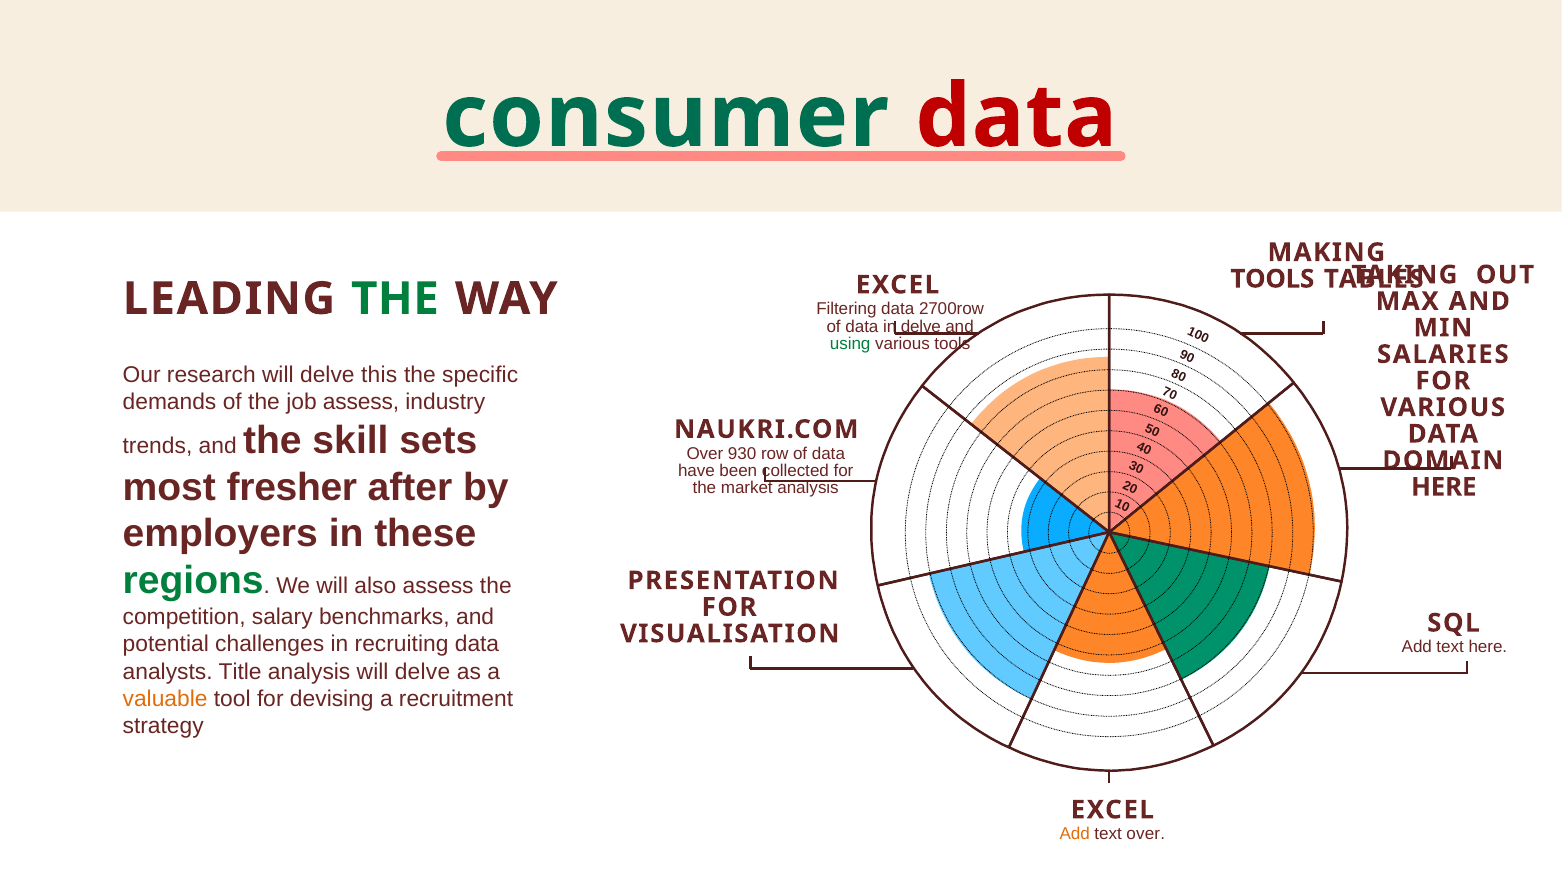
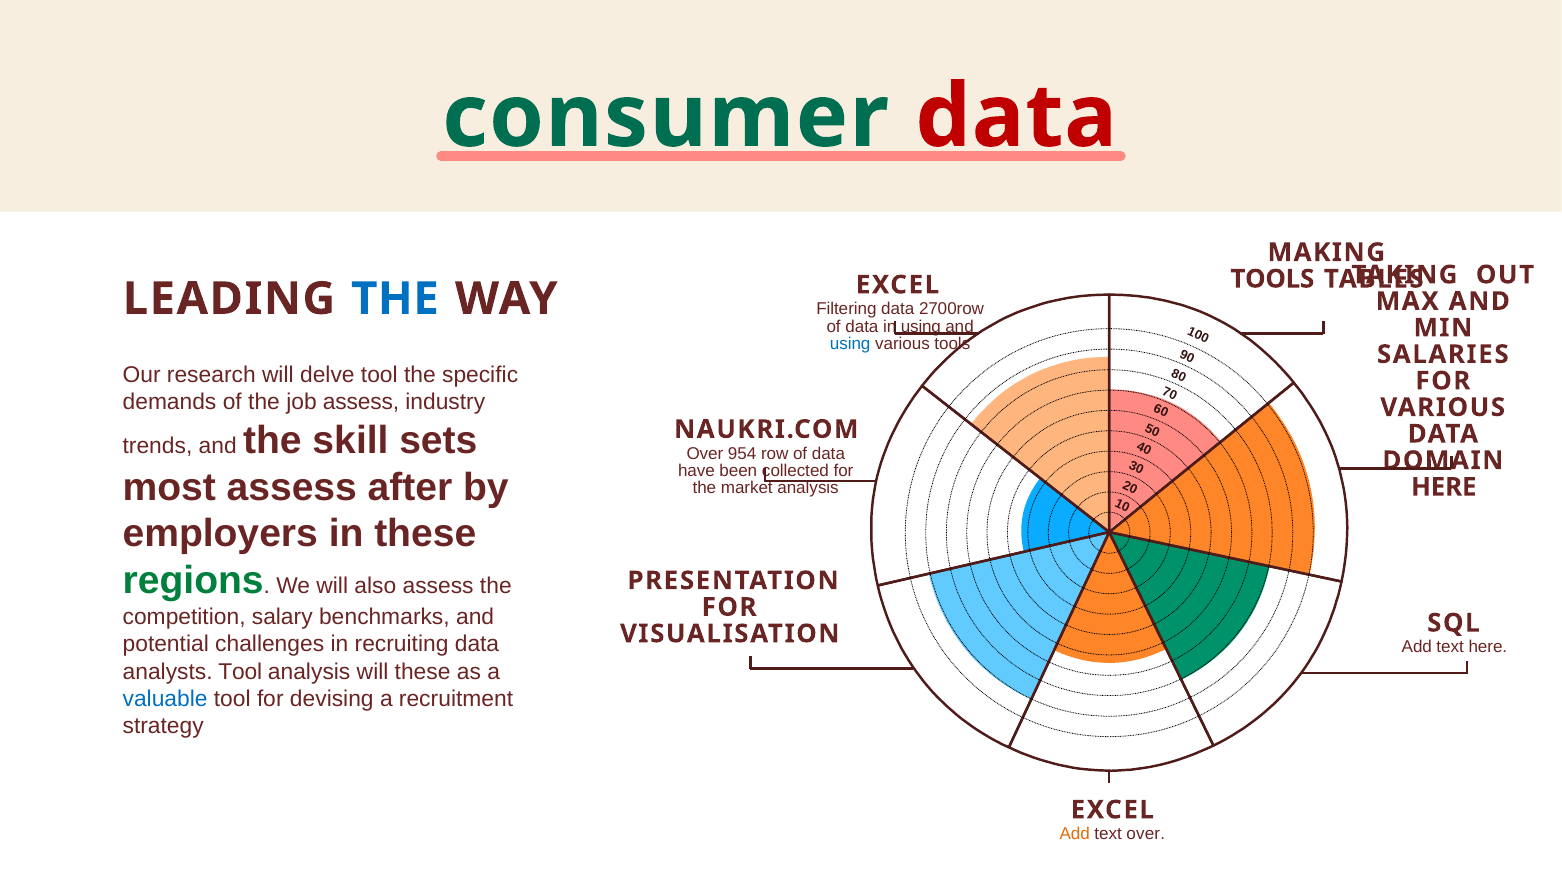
THE at (395, 299) colour: green -> blue
in delve: delve -> using
using at (850, 344) colour: green -> blue
delve this: this -> tool
930: 930 -> 954
most fresher: fresher -> assess
analysts Title: Title -> Tool
analysis will delve: delve -> these
valuable colour: orange -> blue
